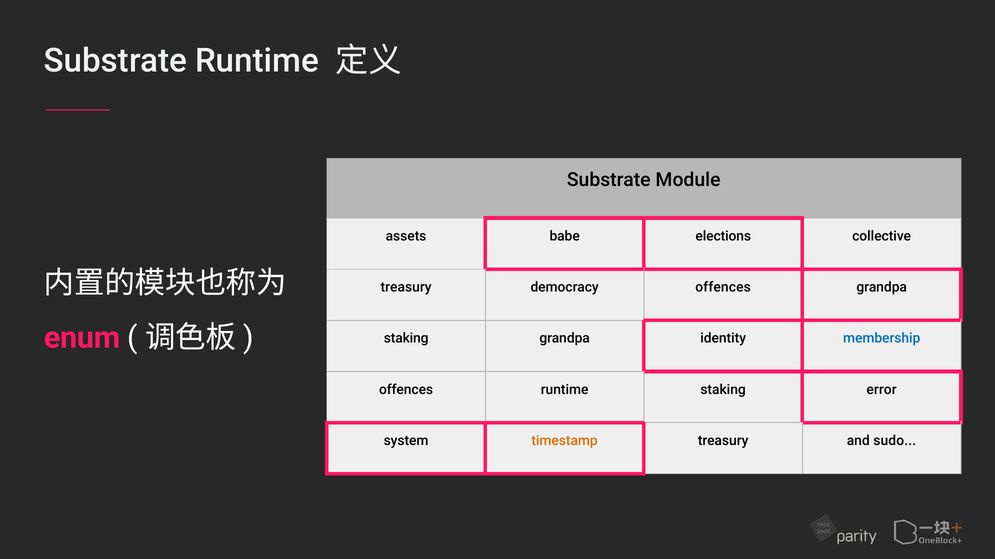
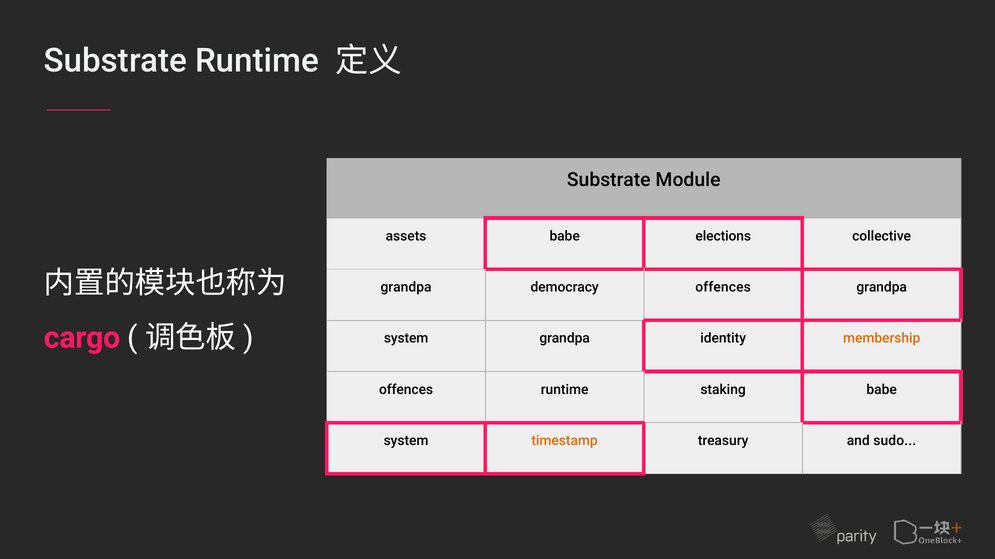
treasury at (406, 288): treasury -> grandpa
enum: enum -> cargo
staking at (406, 339): staking -> system
membership colour: blue -> orange
staking error: error -> babe
